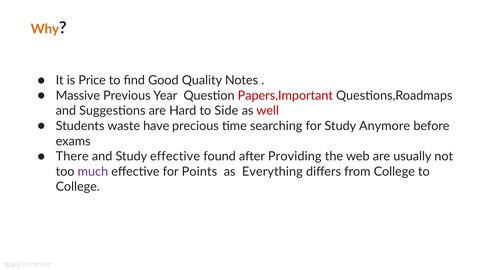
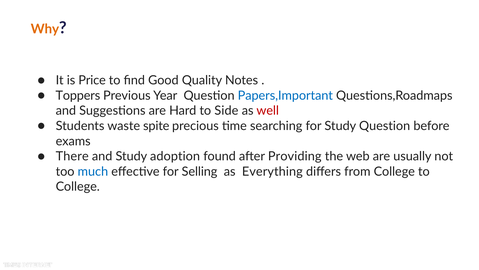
Massive: Massive -> Toppers
Papers,Important colour: red -> blue
have: have -> spite
Study Anymore: Anymore -> Question
Study effective: effective -> adoption
much colour: purple -> blue
Points: Points -> Selling
